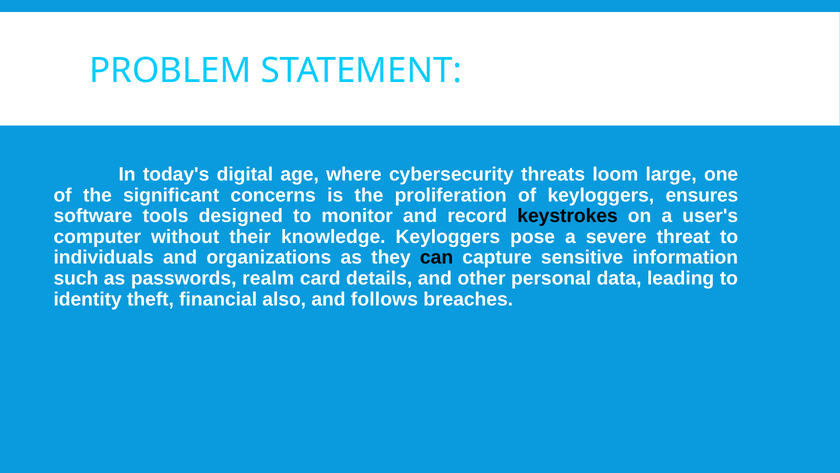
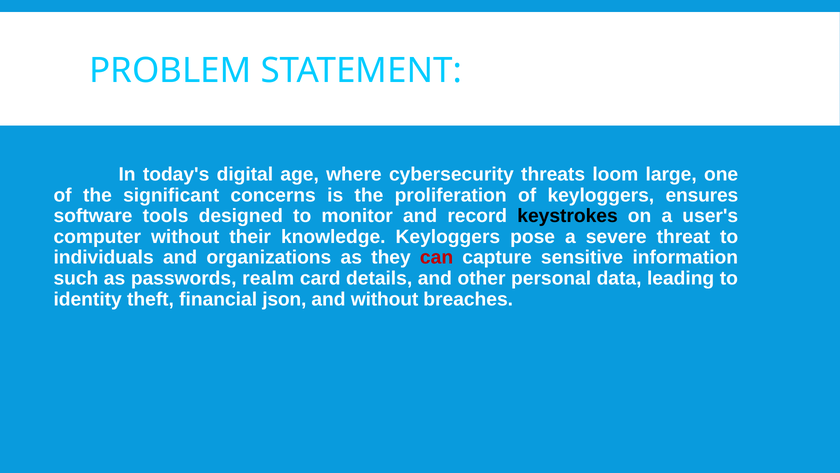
can colour: black -> red
also: also -> json
and follows: follows -> without
